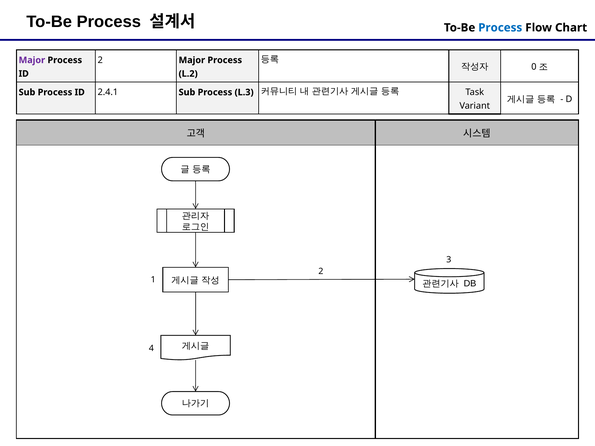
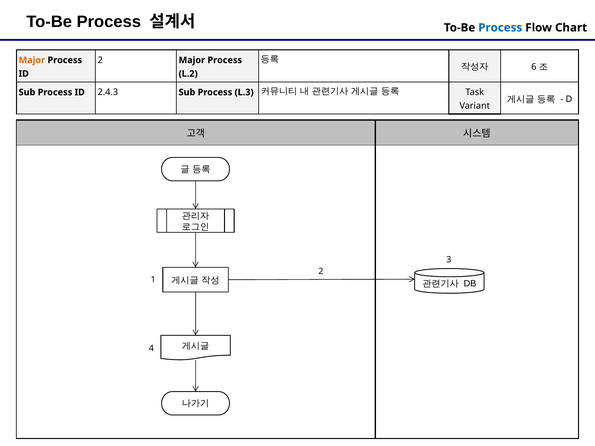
Major at (32, 60) colour: purple -> orange
0: 0 -> 6
2.4.1: 2.4.1 -> 2.4.3
